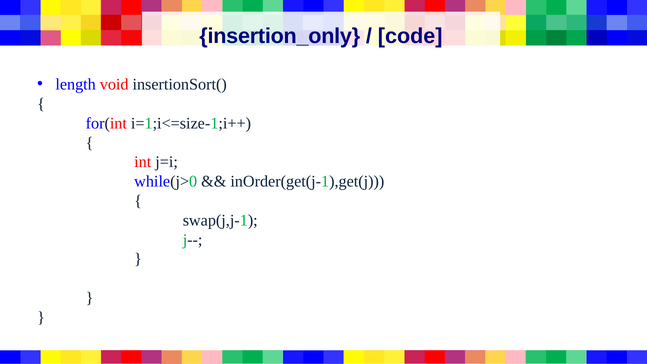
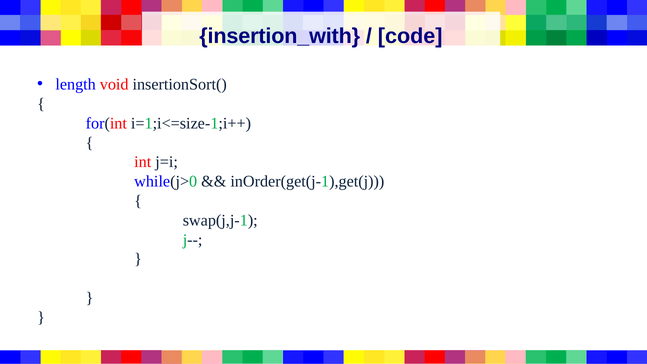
insertion_only: insertion_only -> insertion_with
